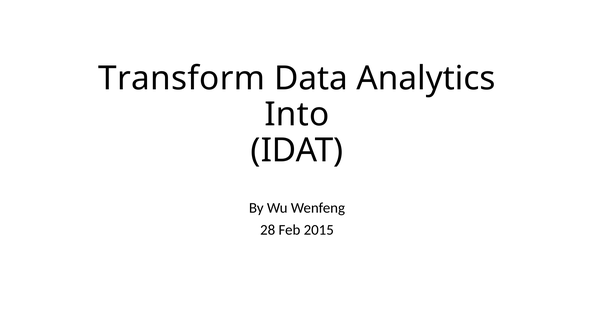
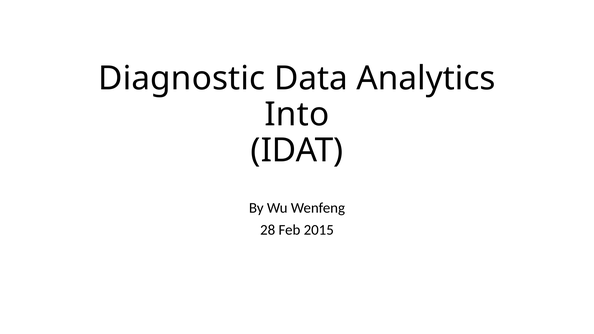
Transform: Transform -> Diagnostic
